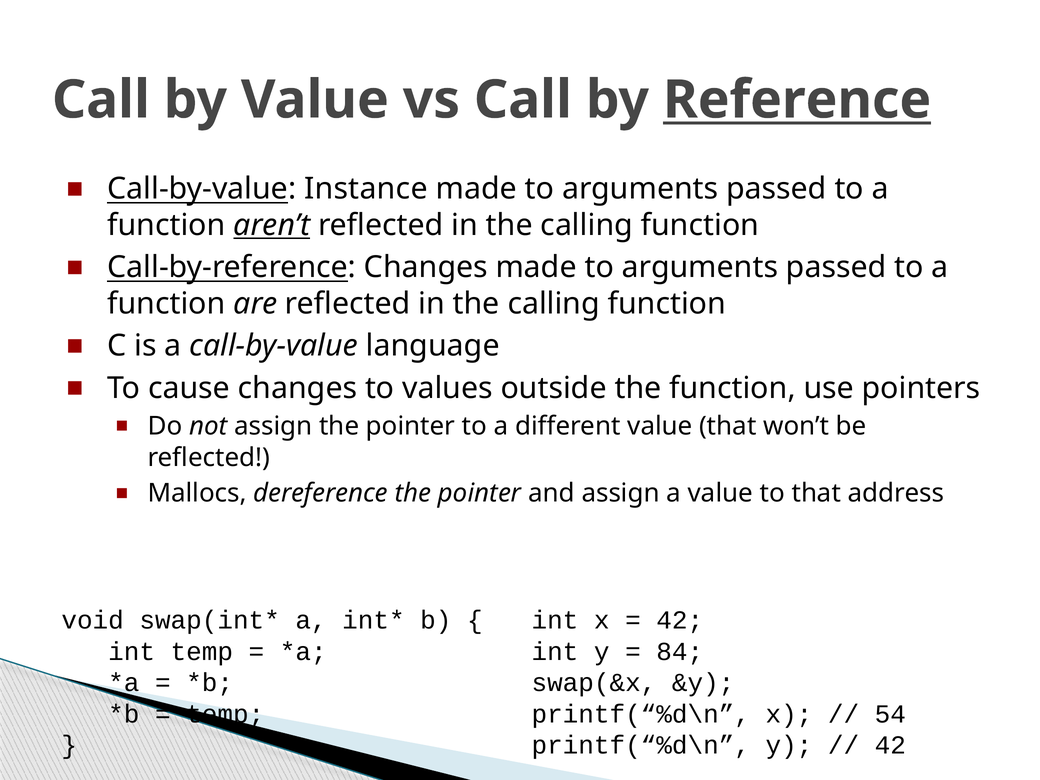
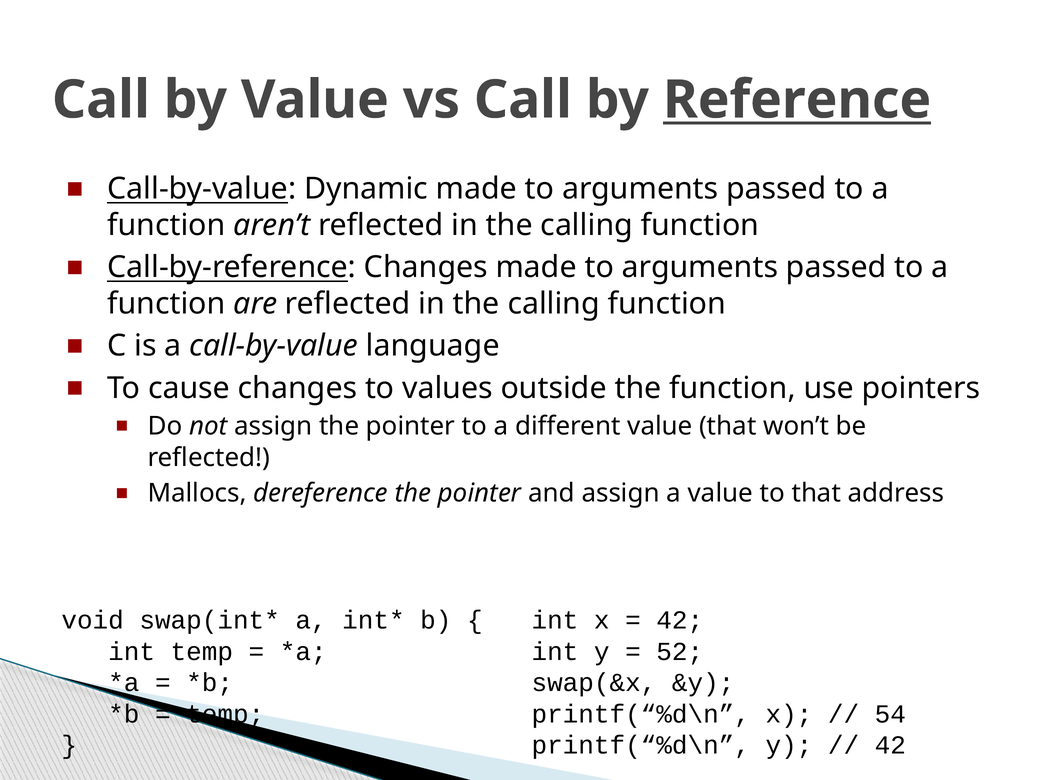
Instance: Instance -> Dynamic
aren’t underline: present -> none
84: 84 -> 52
